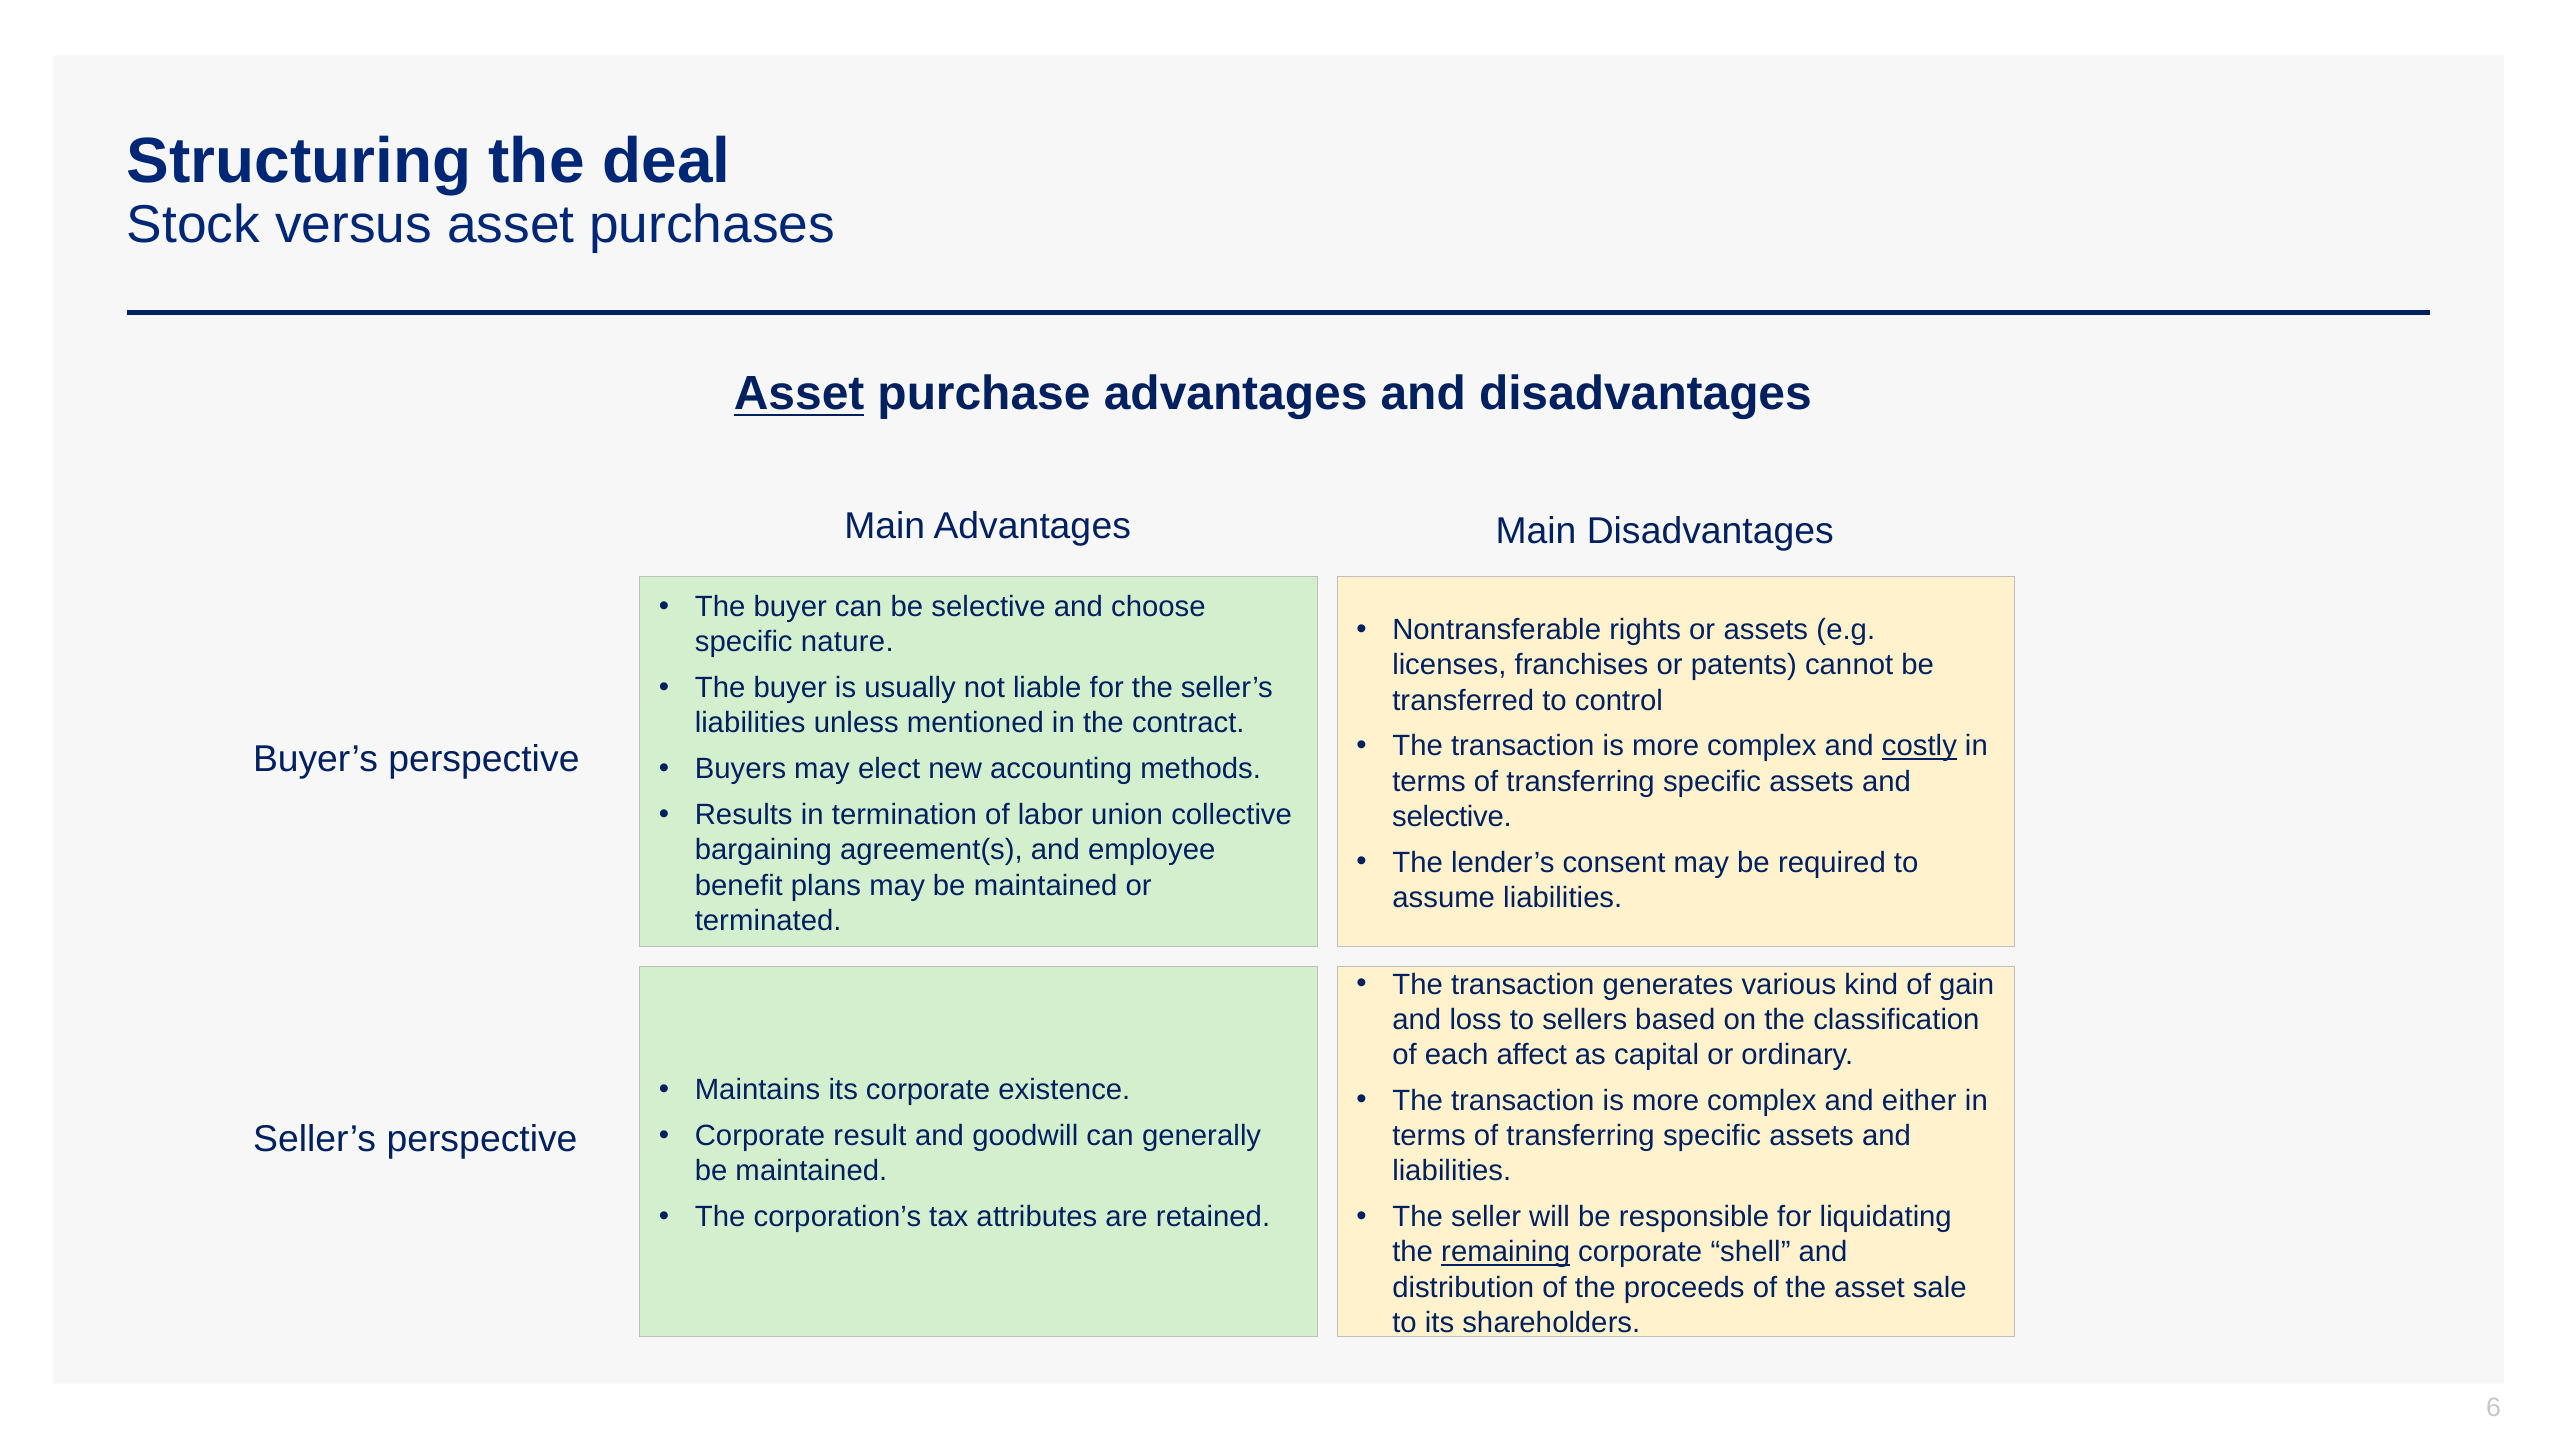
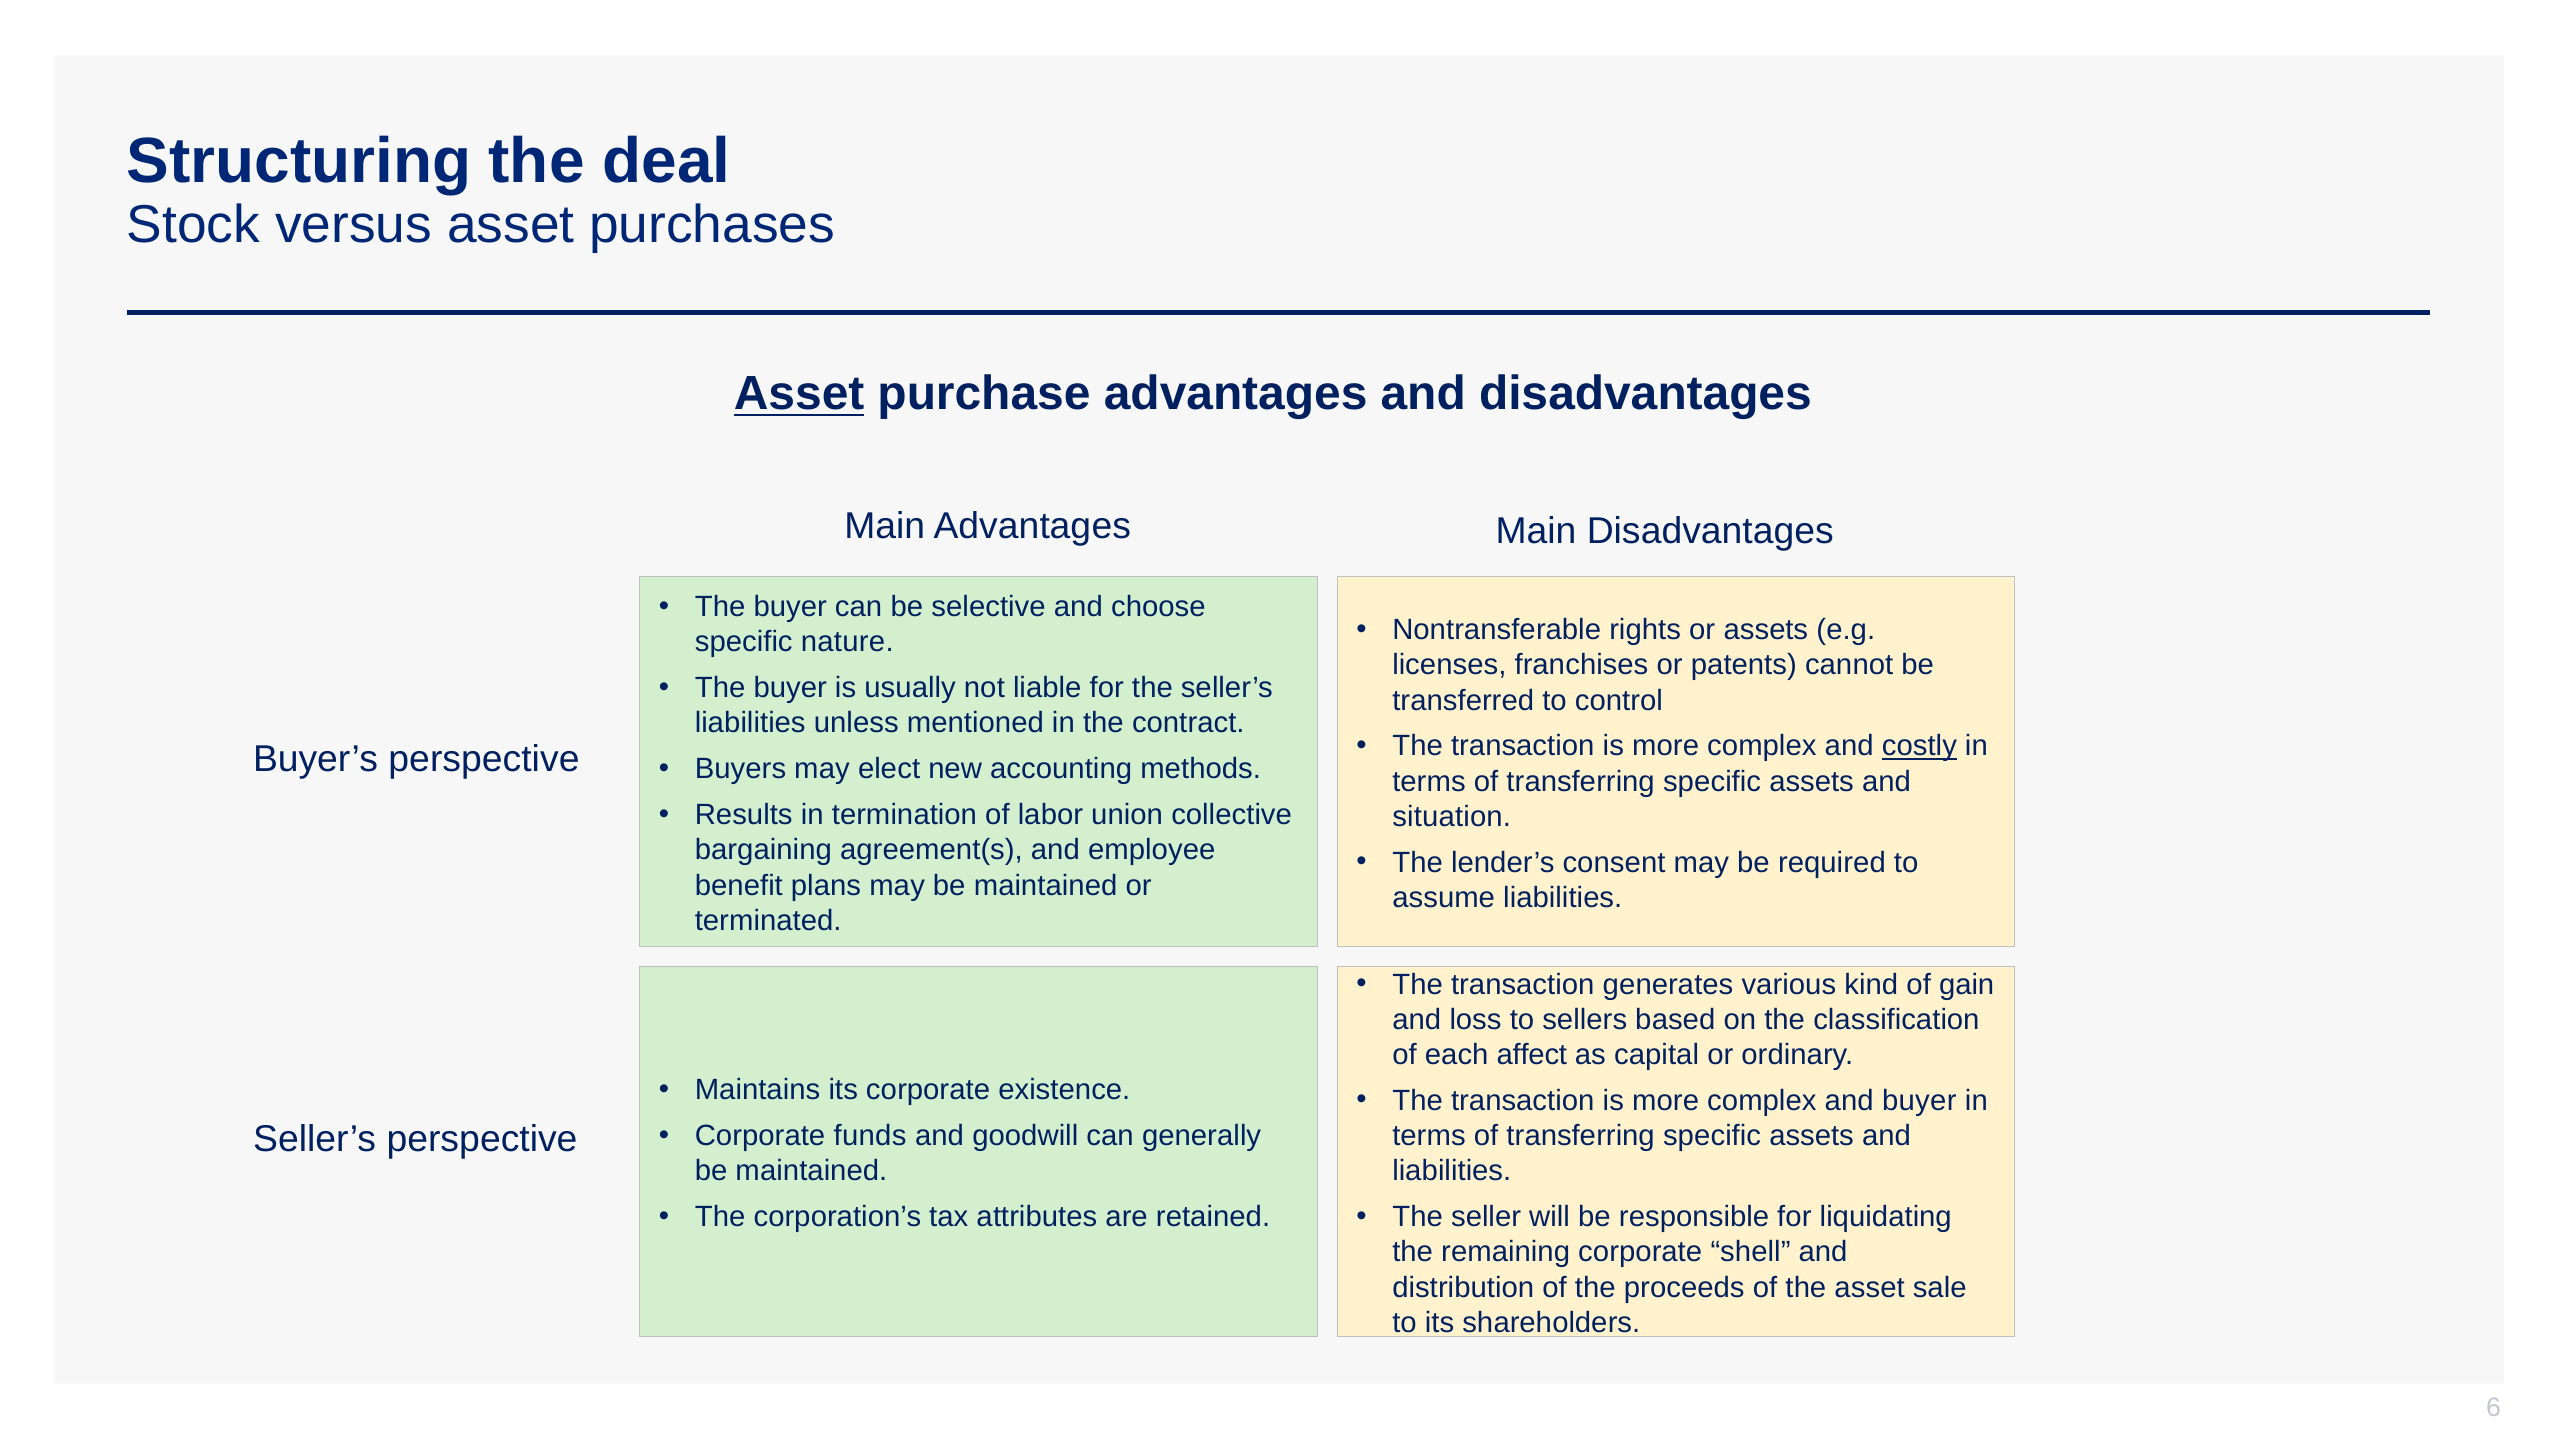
selective at (1452, 817): selective -> situation
and either: either -> buyer
result: result -> funds
remaining underline: present -> none
